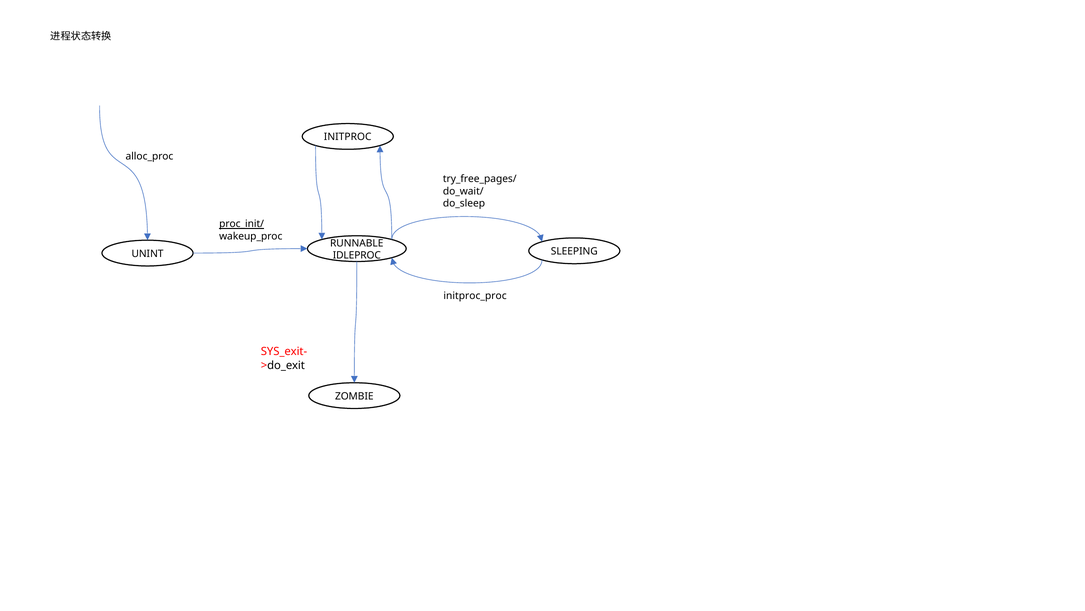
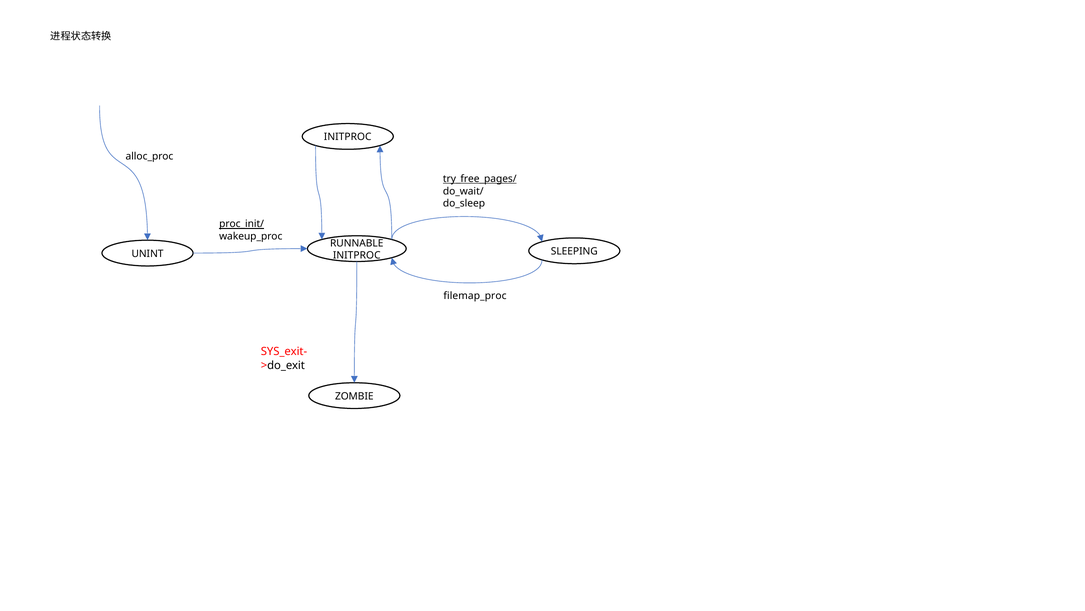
try_free_pages/ underline: none -> present
IDLEPROC at (357, 255): IDLEPROC -> INITPROC
initproc_proc: initproc_proc -> filemap_proc
